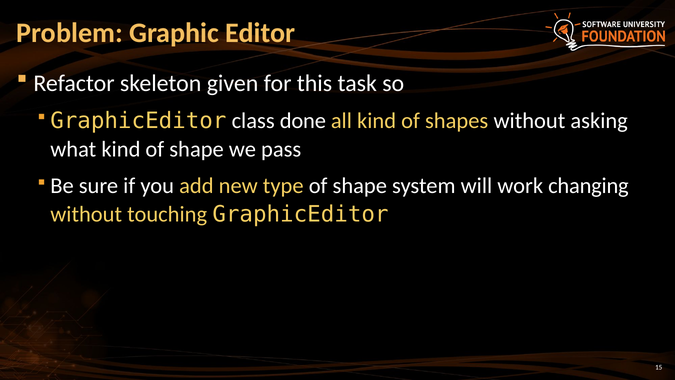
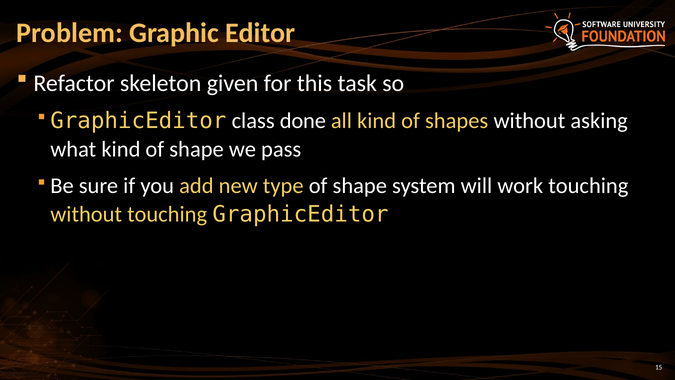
work changing: changing -> touching
